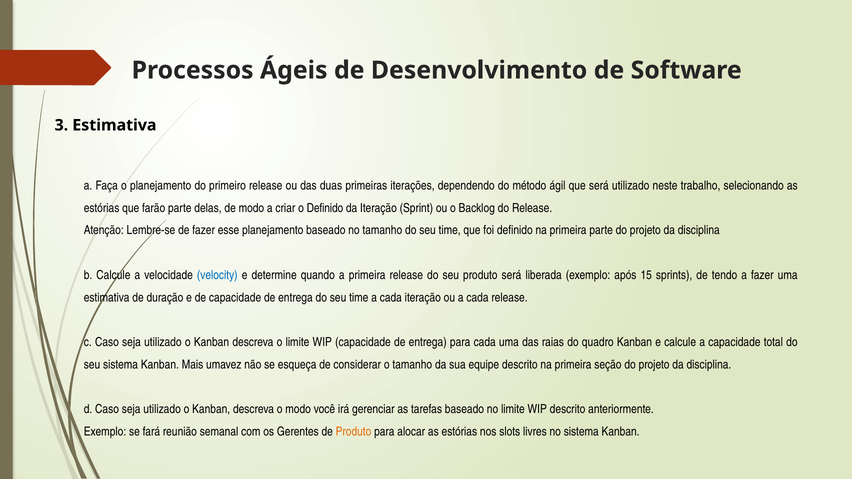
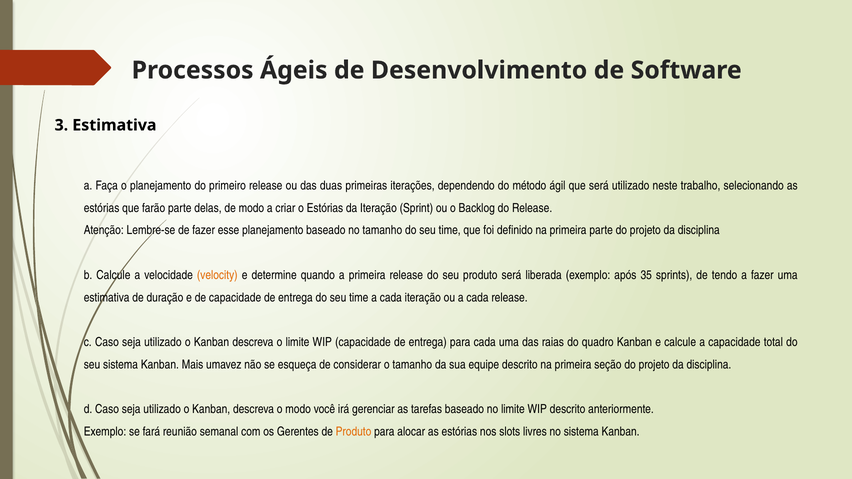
o Definido: Definido -> Estórias
velocity colour: blue -> orange
15: 15 -> 35
